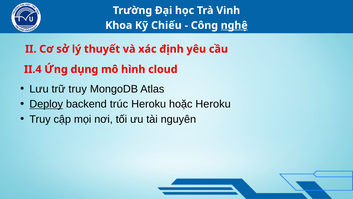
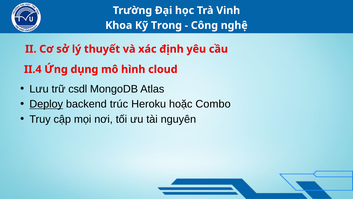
Chiếu: Chiếu -> Trọng
nghệ underline: present -> none
trữ truy: truy -> csdl
hoặc Heroku: Heroku -> Combo
